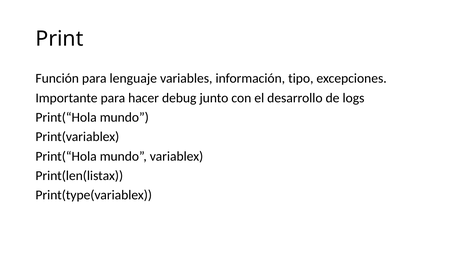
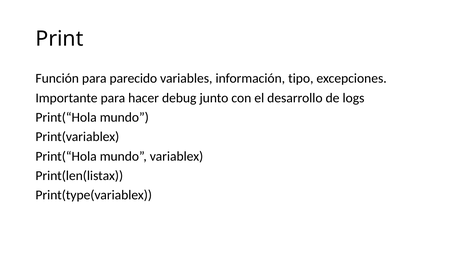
lenguaje: lenguaje -> parecido
